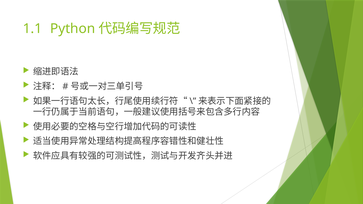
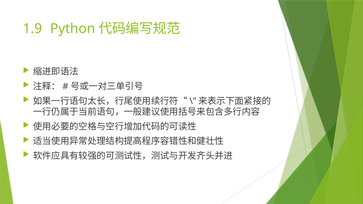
1.1: 1.1 -> 1.9
